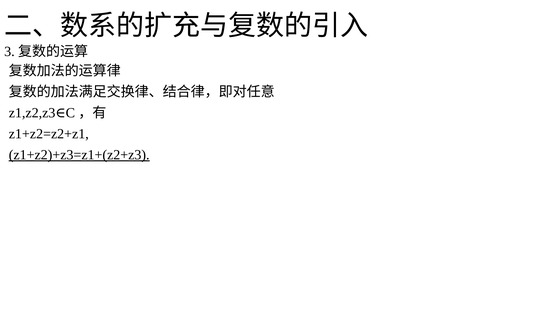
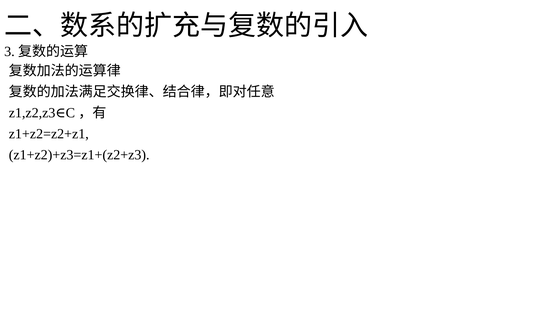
z1+z2)+z3=z1+(z2+z3 underline: present -> none
